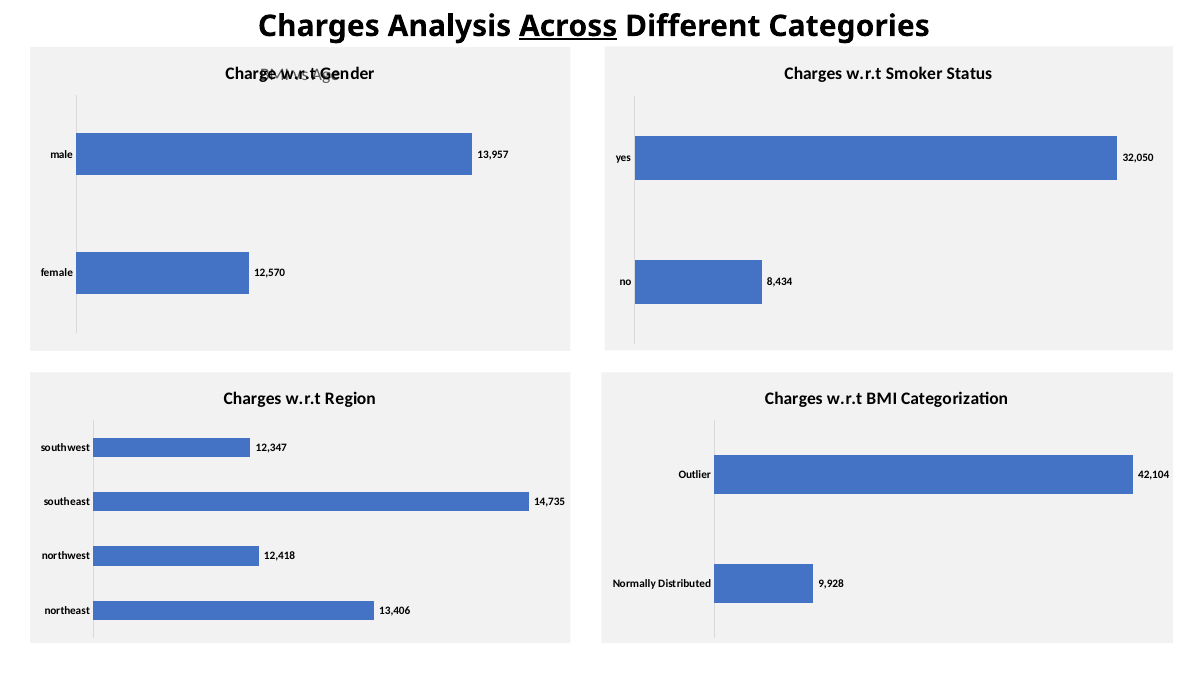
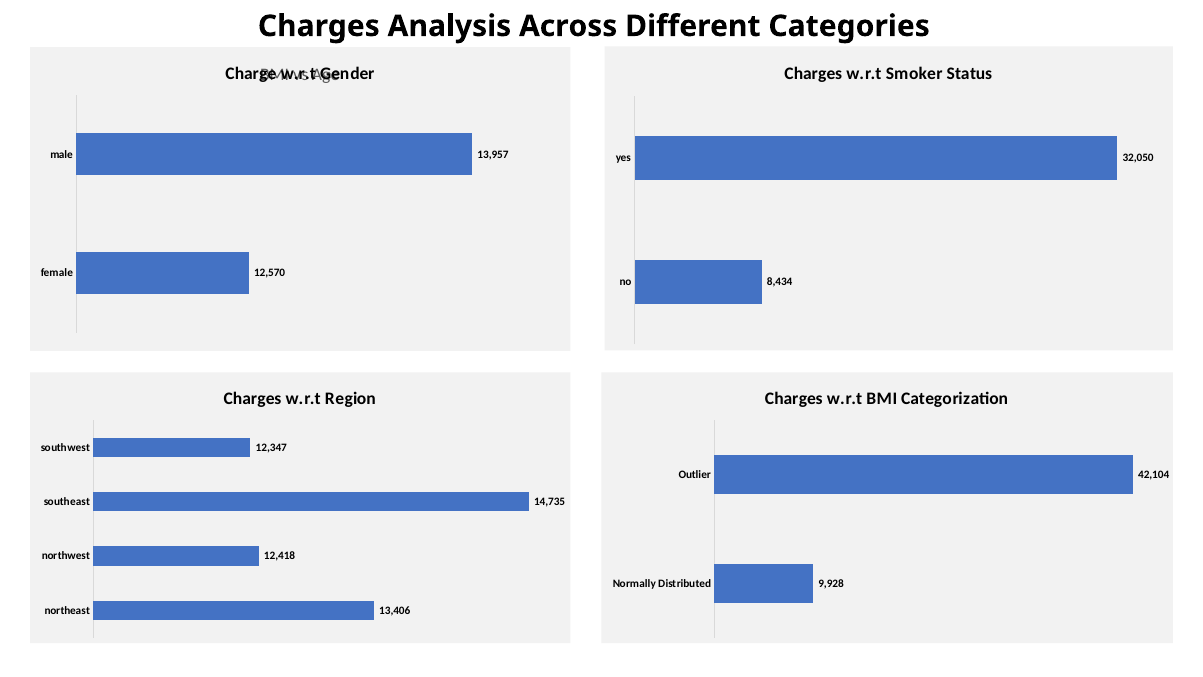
Across underline: present -> none
